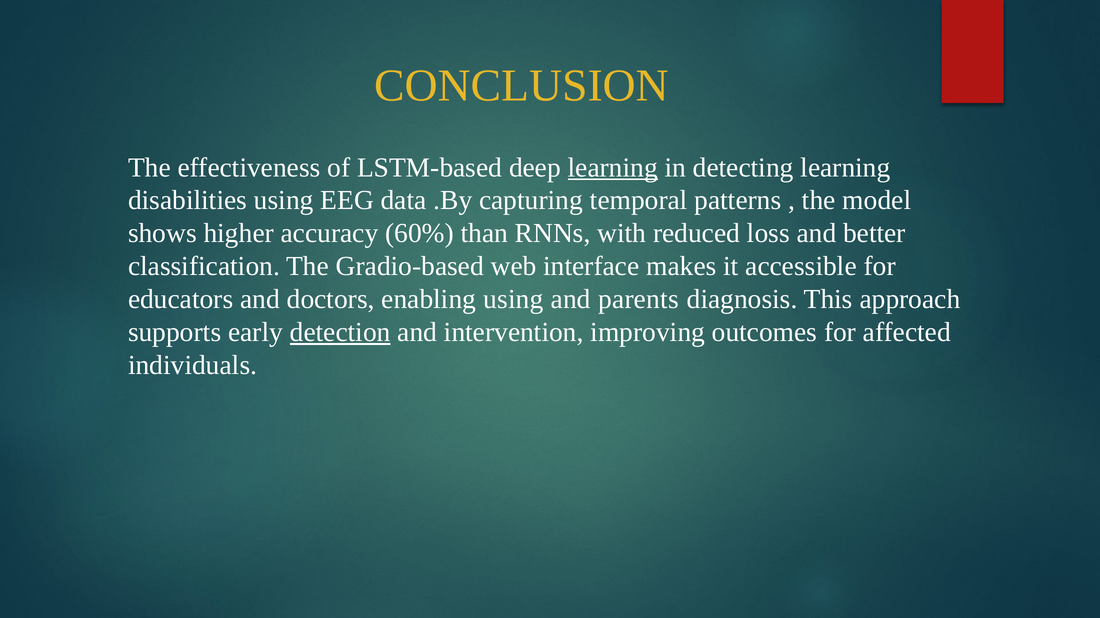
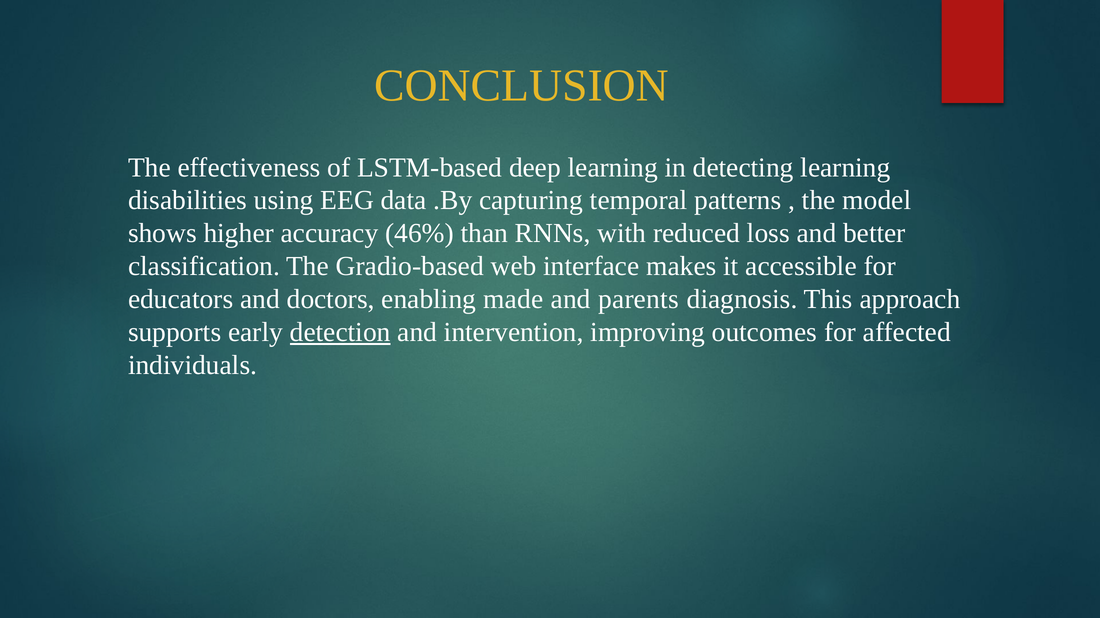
learning at (613, 168) underline: present -> none
60%: 60% -> 46%
enabling using: using -> made
